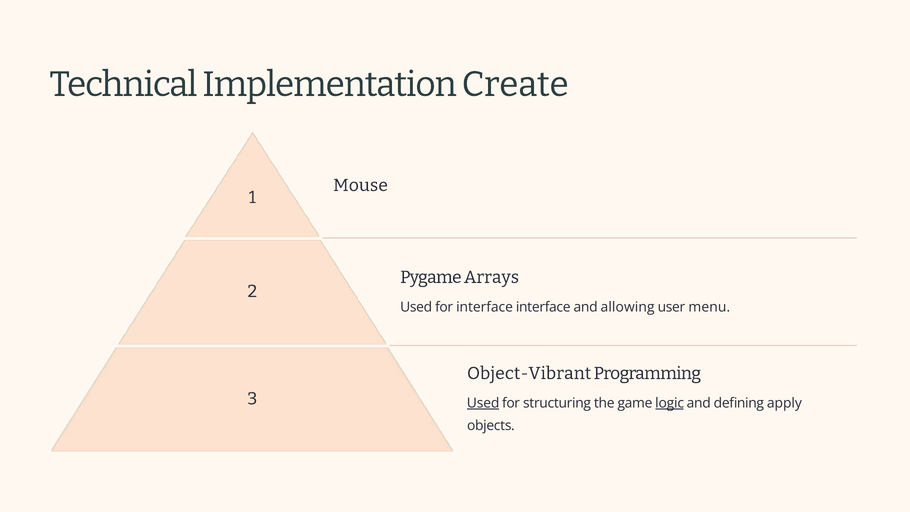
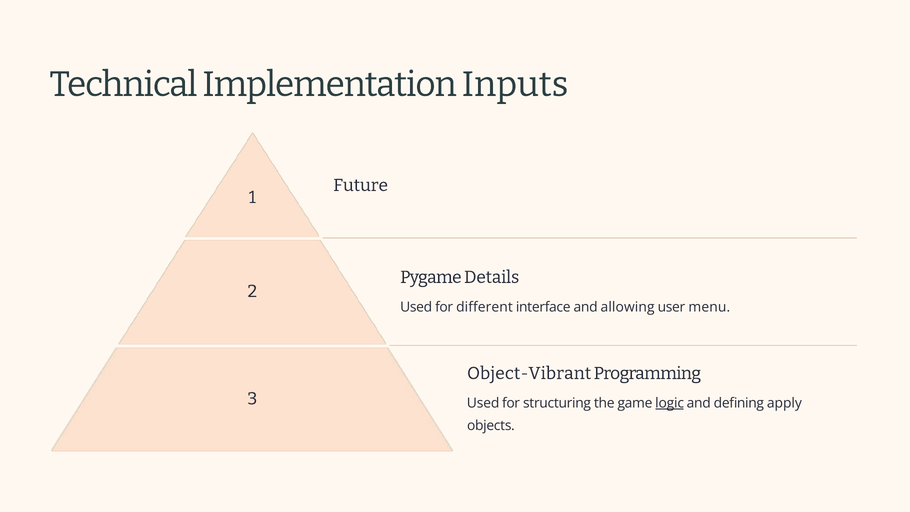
Create: Create -> Inputs
Mouse: Mouse -> Future
Arrays: Arrays -> Details
for interface: interface -> different
Used at (483, 403) underline: present -> none
